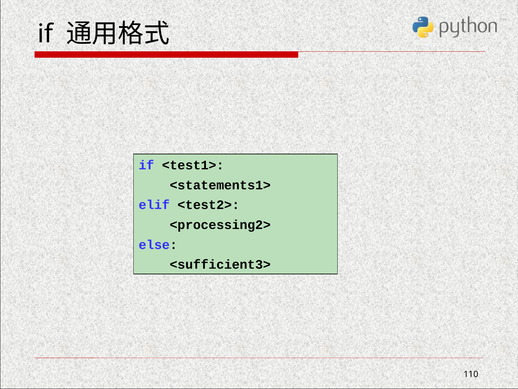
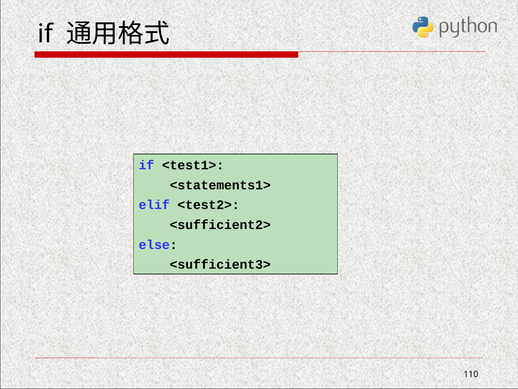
<processing2>: <processing2> -> <sufficient2>
